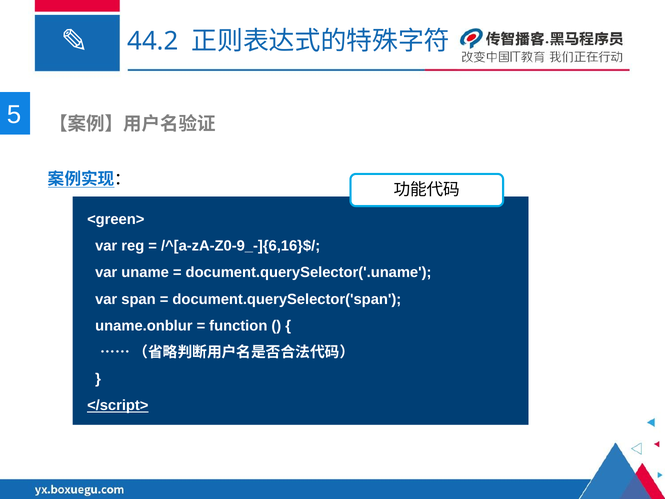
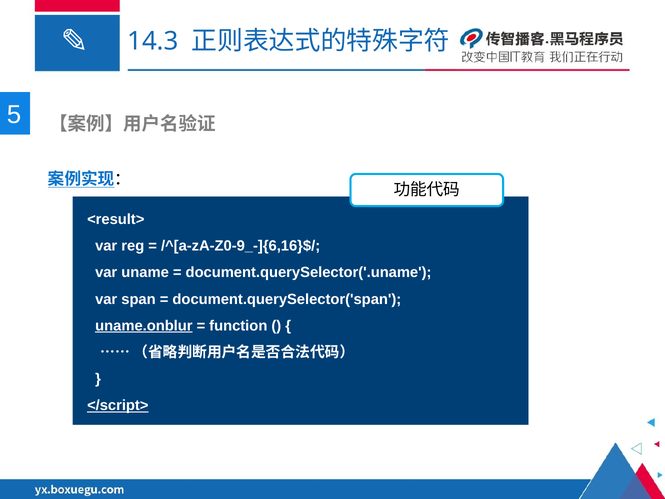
44.2: 44.2 -> 14.3
<green>: <green> -> <result>
uname.onblur underline: none -> present
